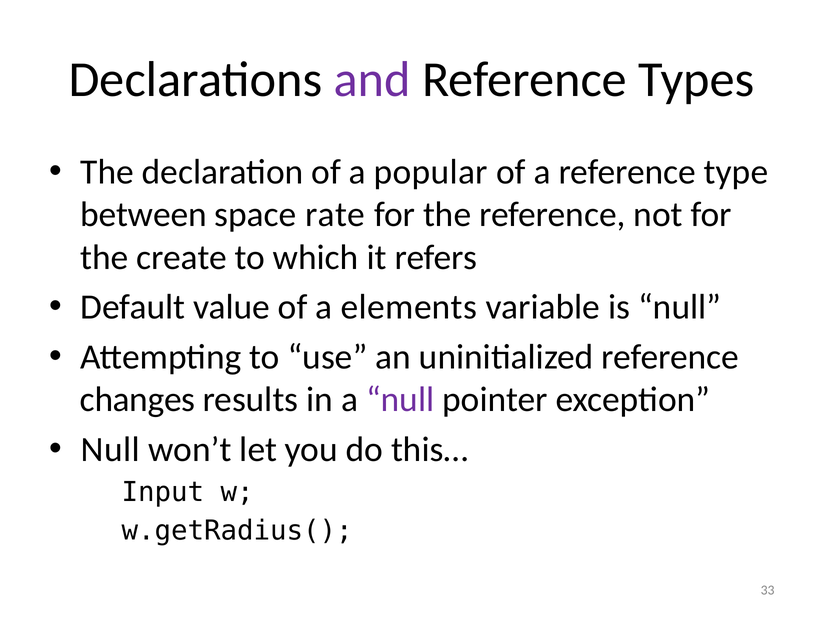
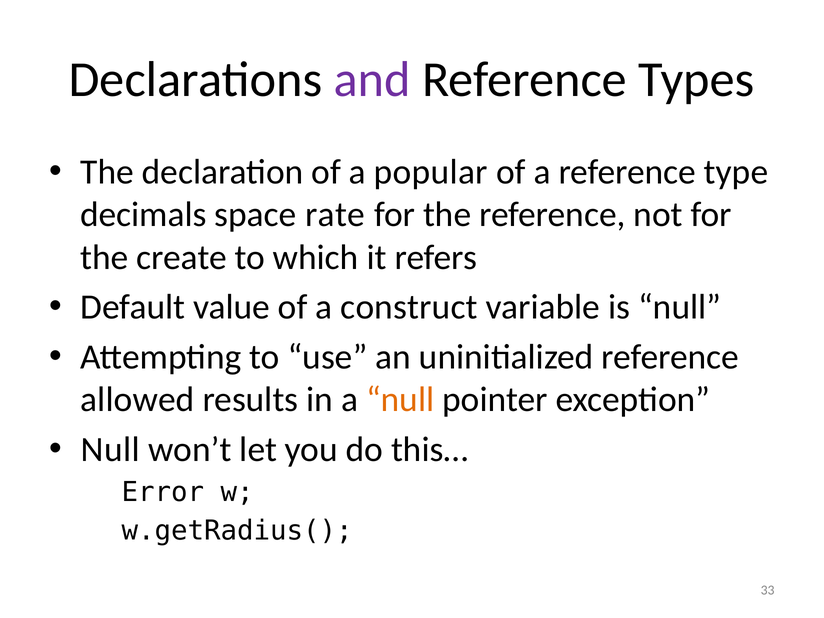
between: between -> decimals
elements: elements -> construct
changes: changes -> allowed
null at (400, 400) colour: purple -> orange
Input: Input -> Error
